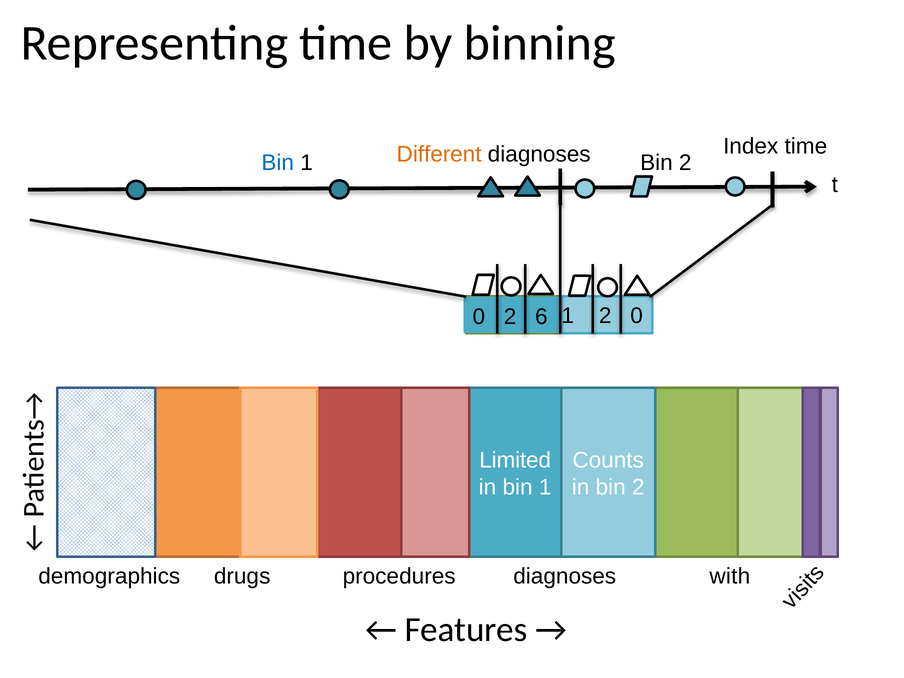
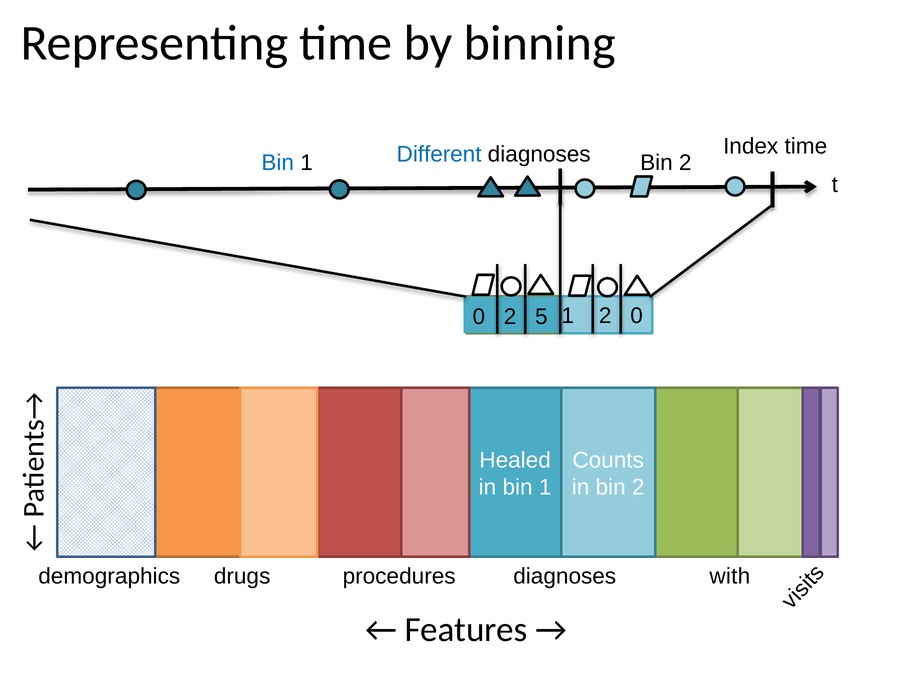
Different colour: orange -> blue
6: 6 -> 5
Limited: Limited -> Healed
